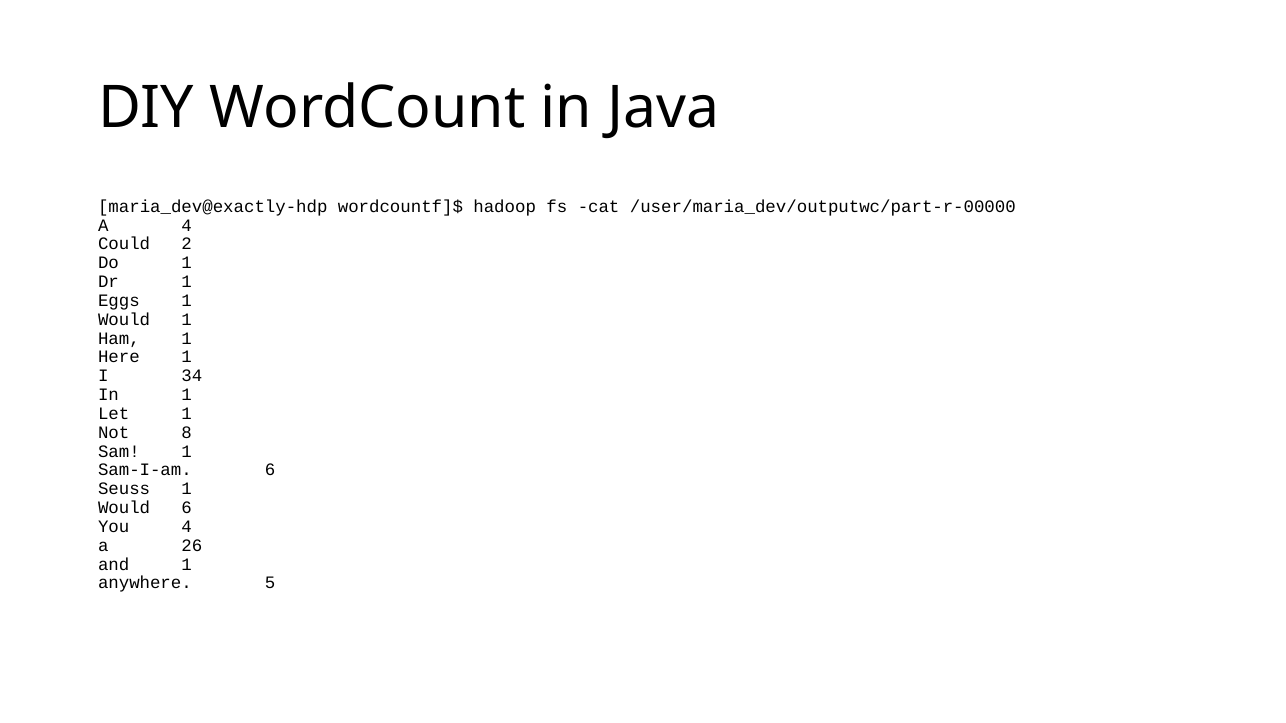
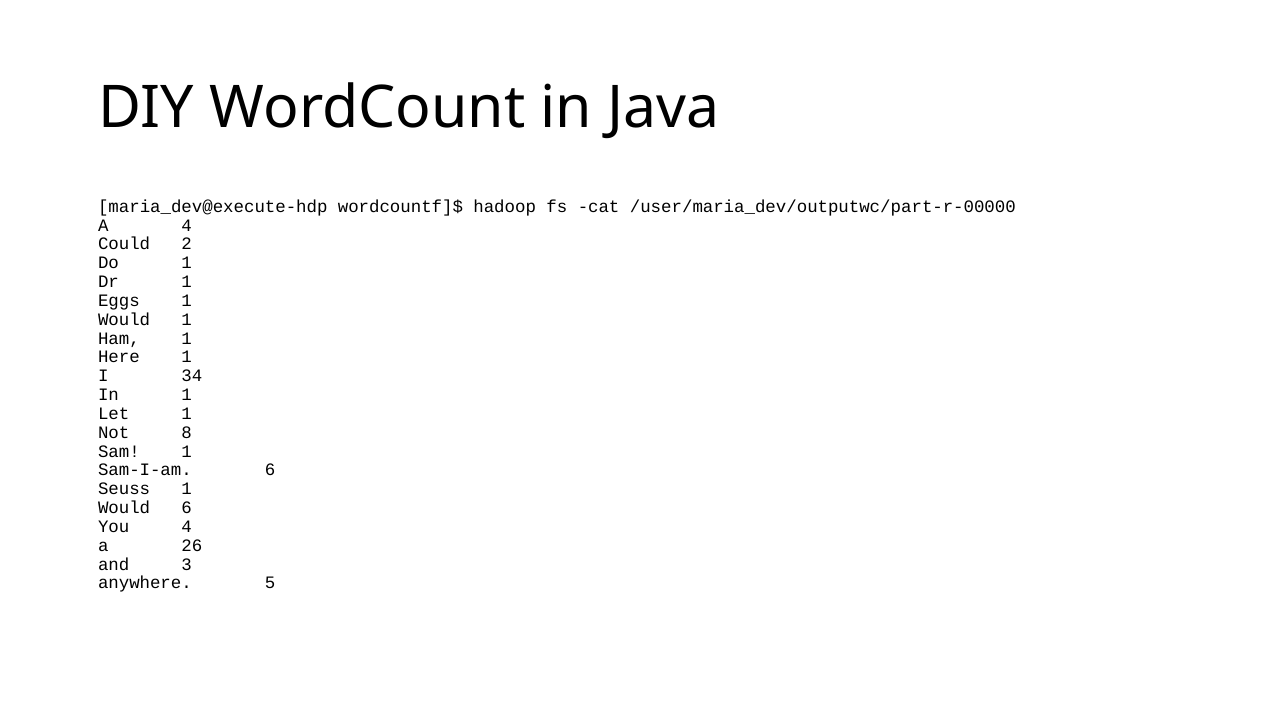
maria_dev@exactly-hdp: maria_dev@exactly-hdp -> maria_dev@execute-hdp
and 1: 1 -> 3
